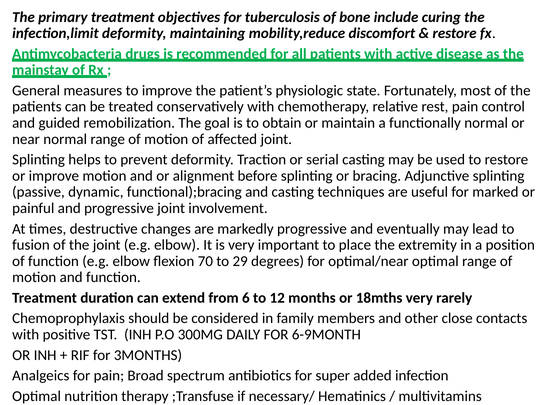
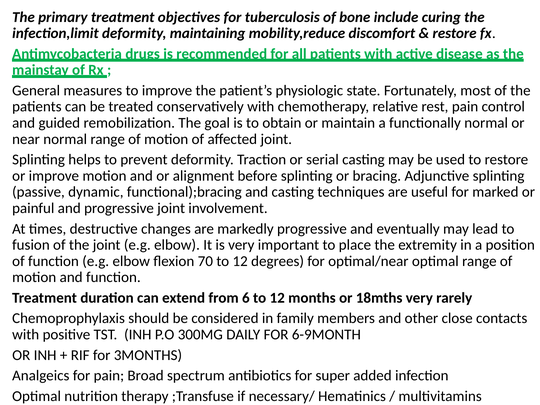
70 to 29: 29 -> 12
